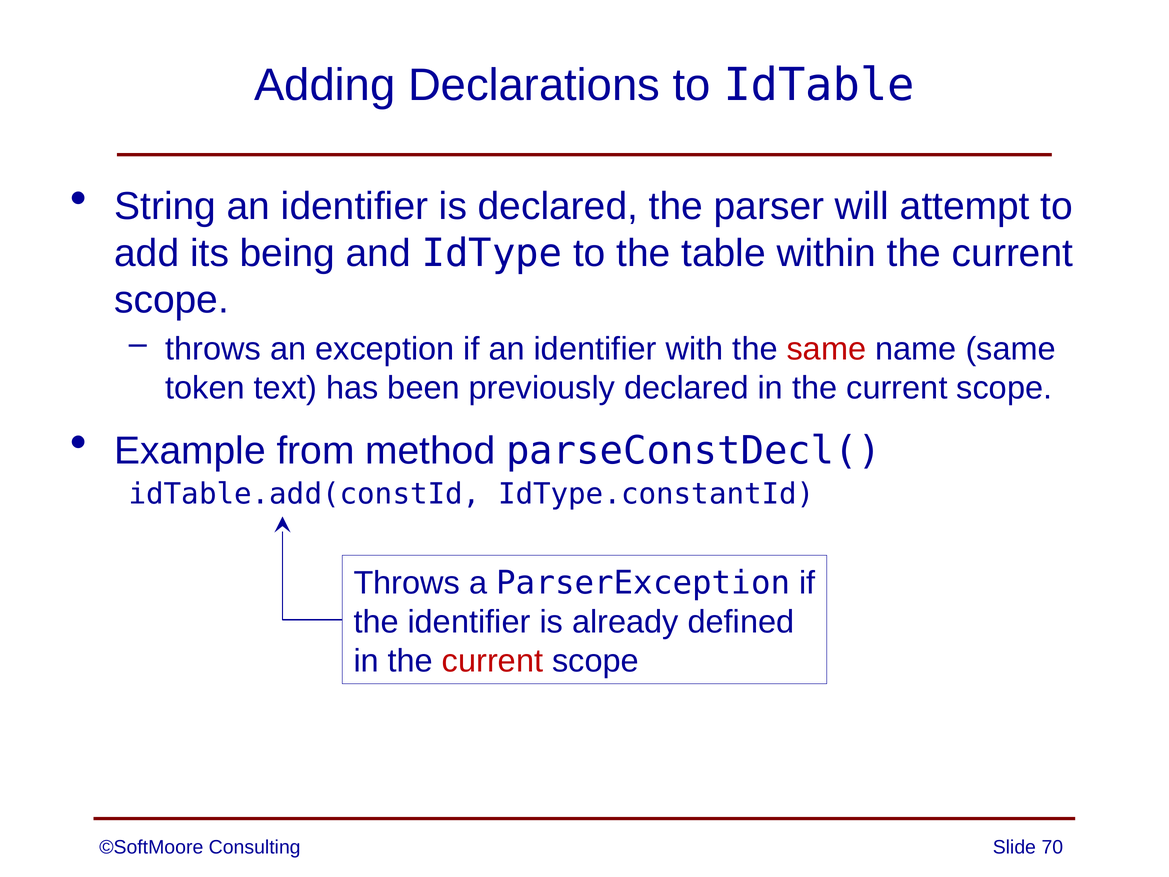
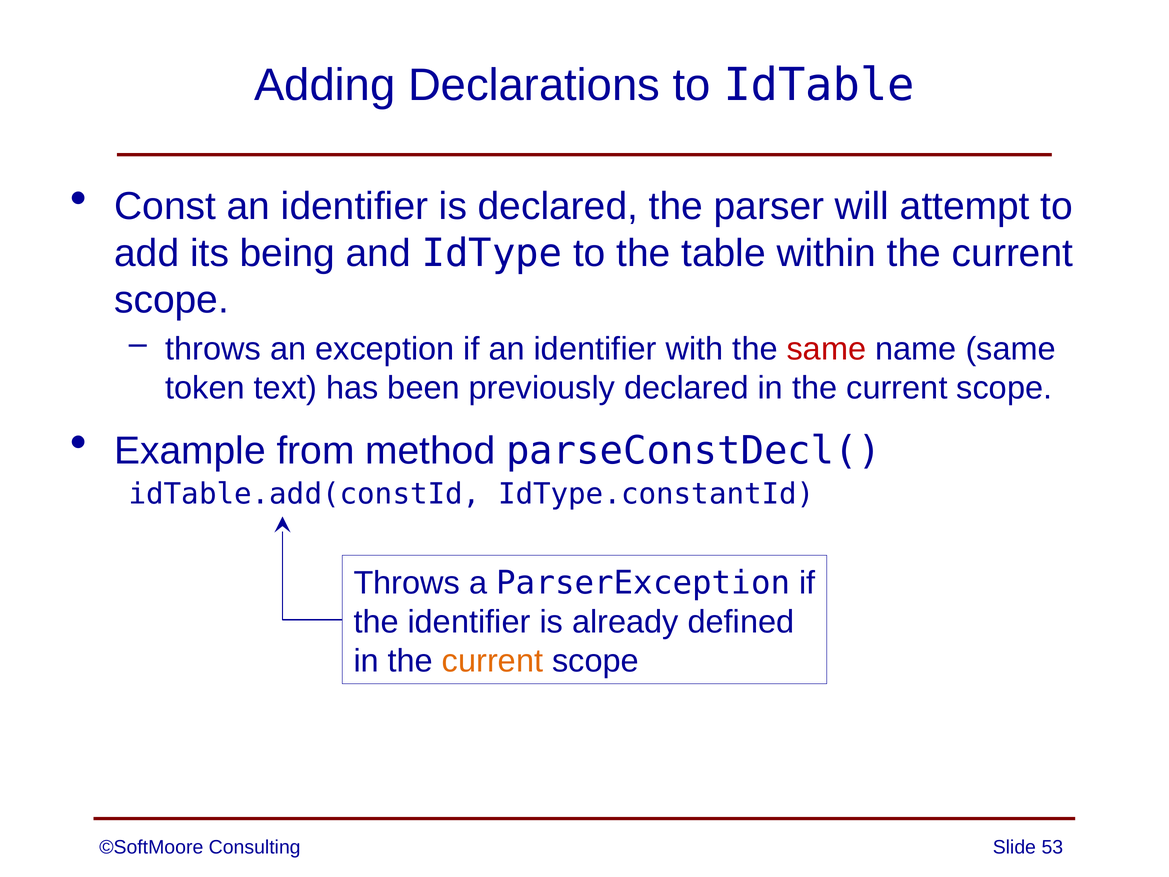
String: String -> Const
current at (493, 661) colour: red -> orange
70: 70 -> 53
